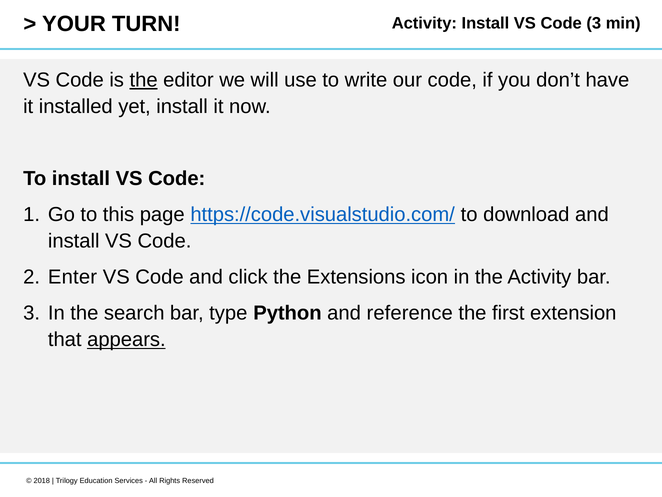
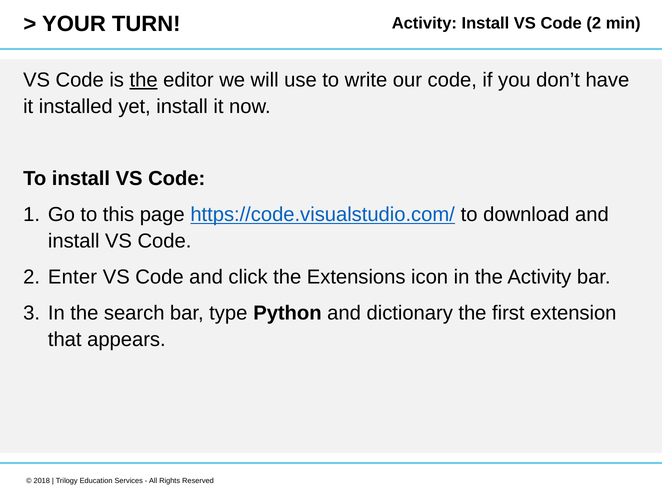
3 at (594, 23): 3 -> 2
reference: reference -> dictionary
appears underline: present -> none
